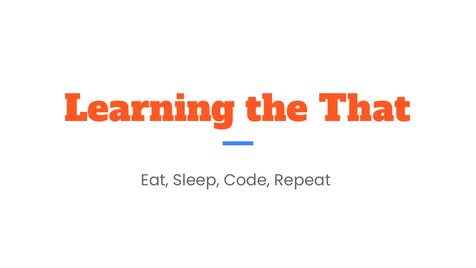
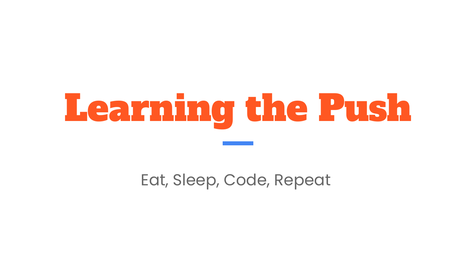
That: That -> Push
